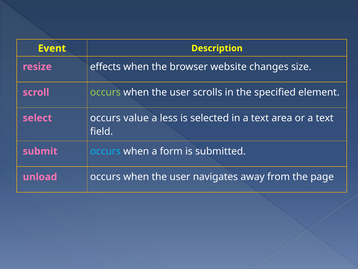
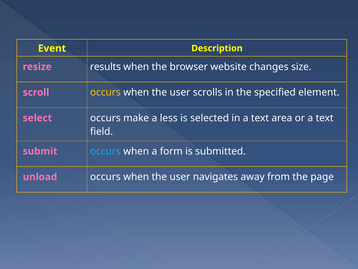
effects: effects -> results
occurs at (105, 92) colour: light green -> yellow
value: value -> make
